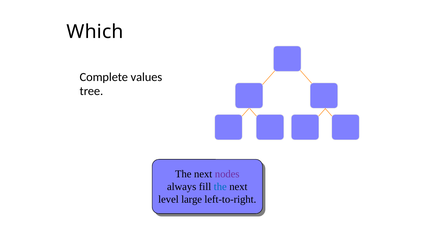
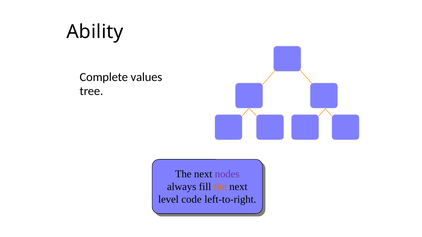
Which: Which -> Ability
the at (220, 187) colour: blue -> orange
large: large -> code
